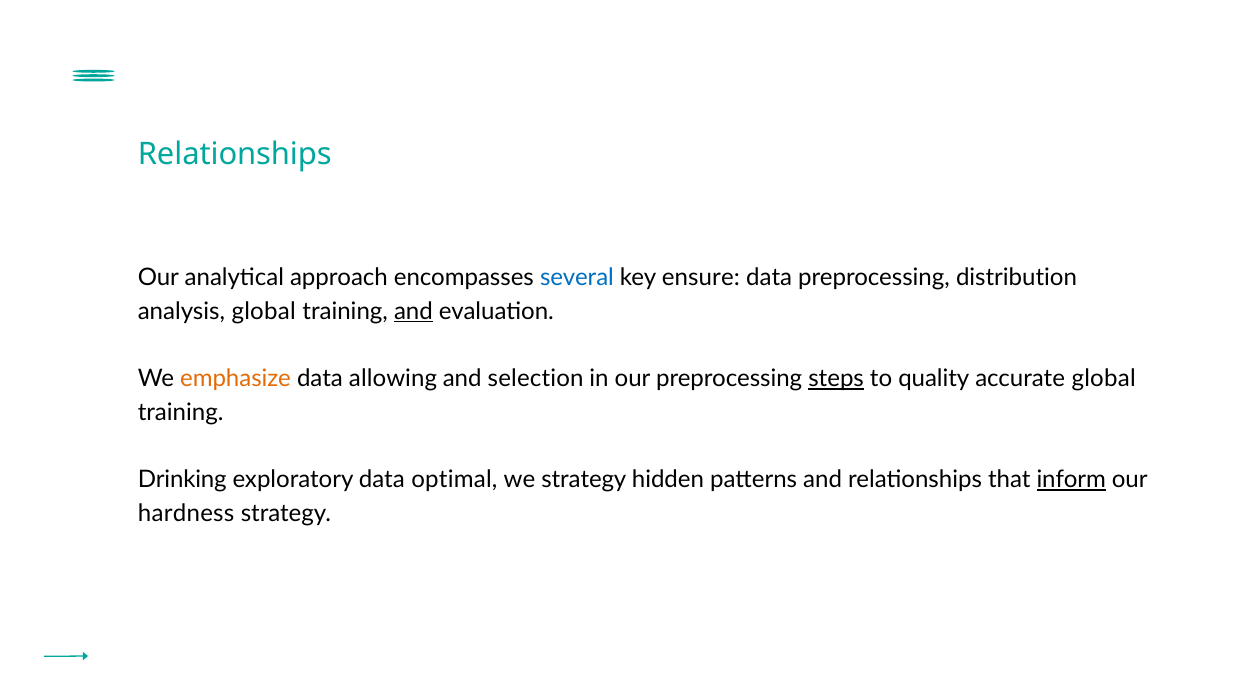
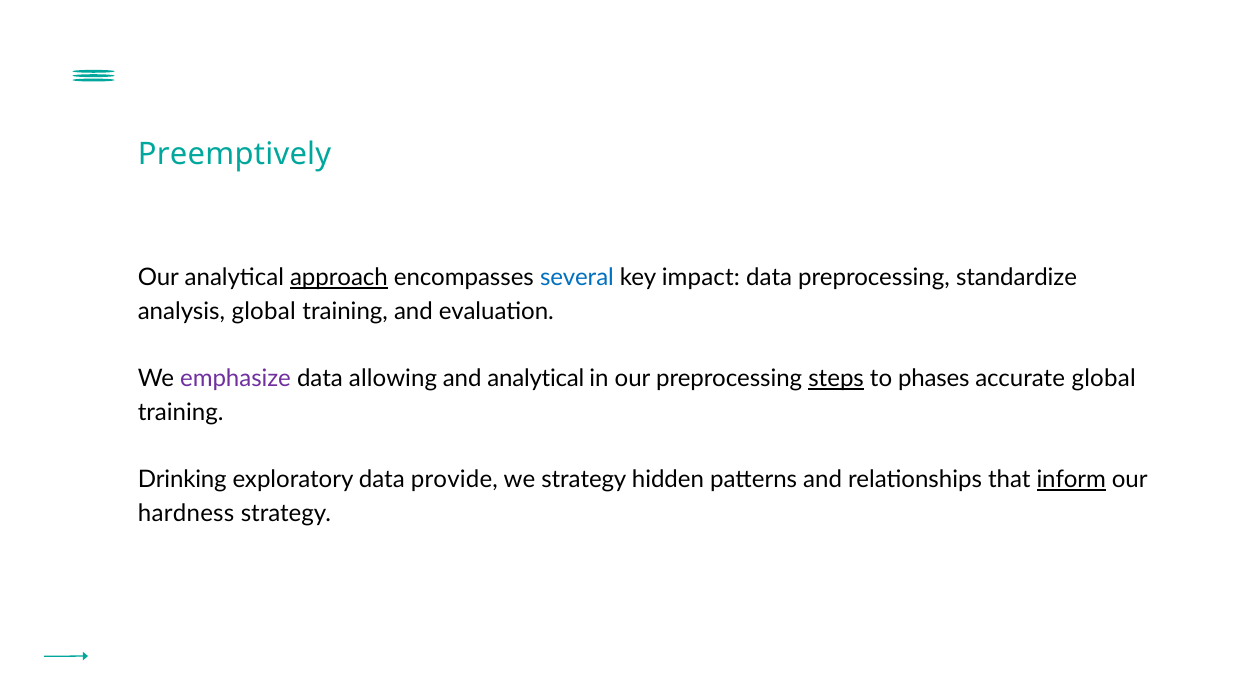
Relationships at (235, 154): Relationships -> Preemptively
approach underline: none -> present
ensure: ensure -> impact
distribution: distribution -> standardize
and at (413, 311) underline: present -> none
emphasize colour: orange -> purple
and selection: selection -> analytical
quality: quality -> phases
optimal: optimal -> provide
